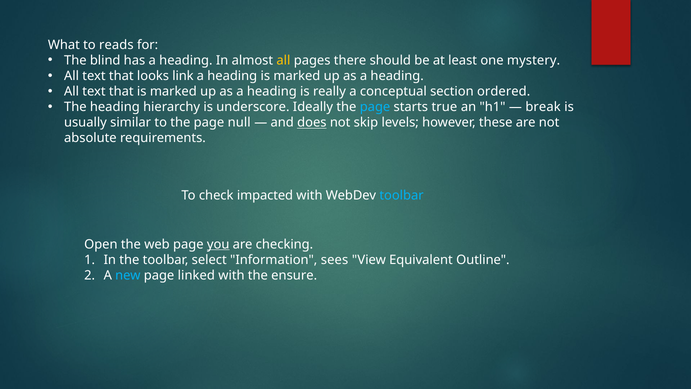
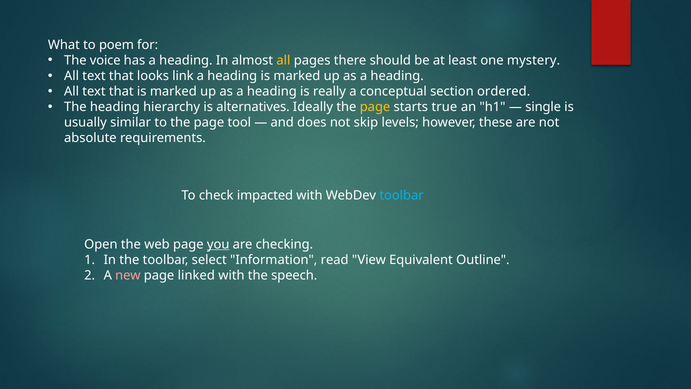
reads: reads -> poem
blind: blind -> voice
underscore: underscore -> alternatives
page at (375, 107) colour: light blue -> yellow
break: break -> single
null: null -> tool
does underline: present -> none
sees: sees -> read
new colour: light blue -> pink
ensure: ensure -> speech
